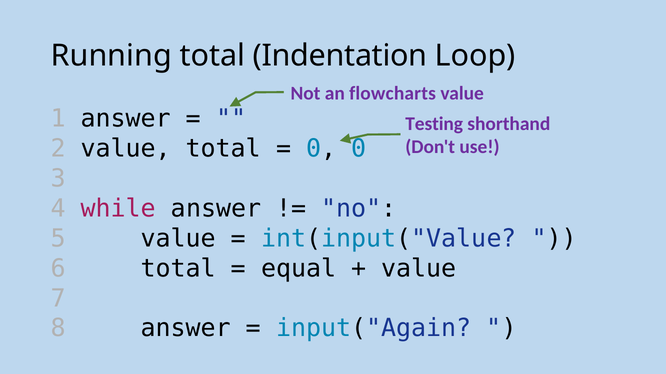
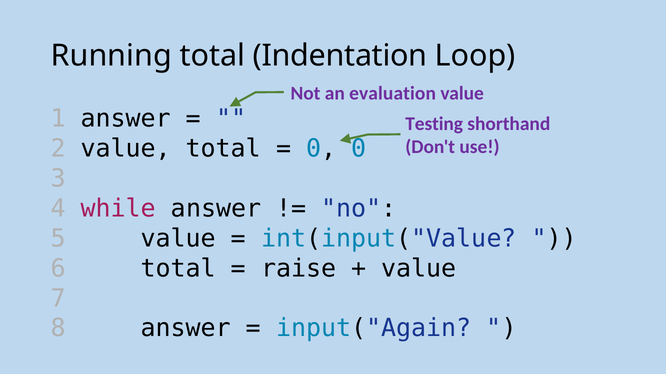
flowcharts: flowcharts -> evaluation
equal: equal -> raise
